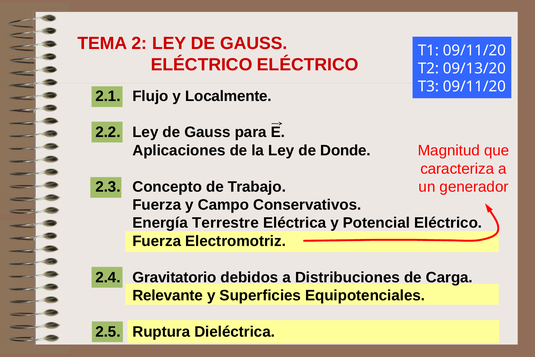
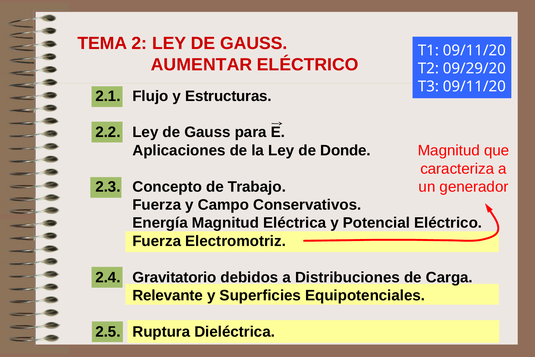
ELÉCTRICO at (202, 65): ELÉCTRICO -> AUMENTAR
09/13/20: 09/13/20 -> 09/29/20
Localmente: Localmente -> Estructuras
Energía Terrestre: Terrestre -> Magnitud
